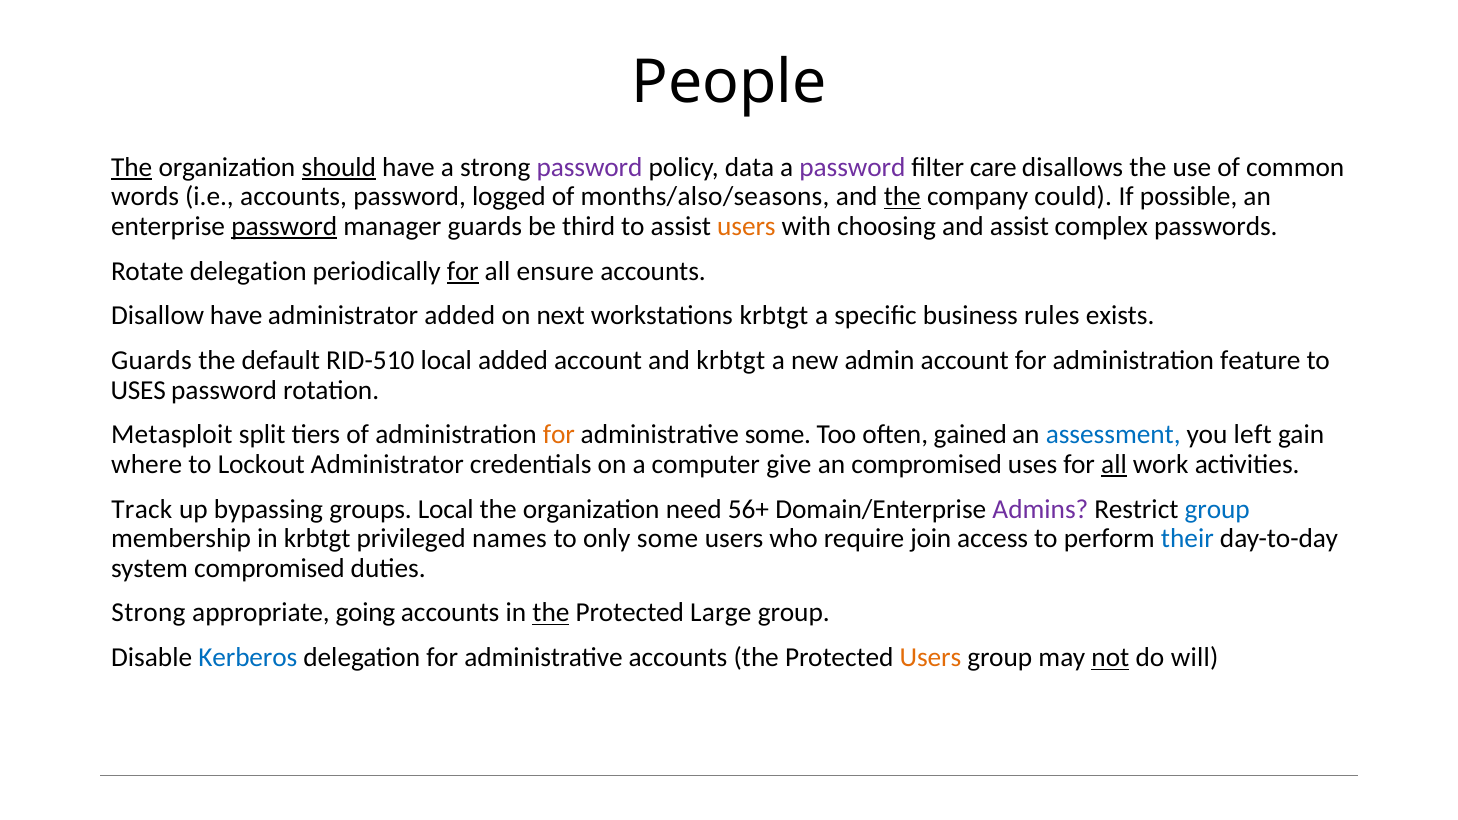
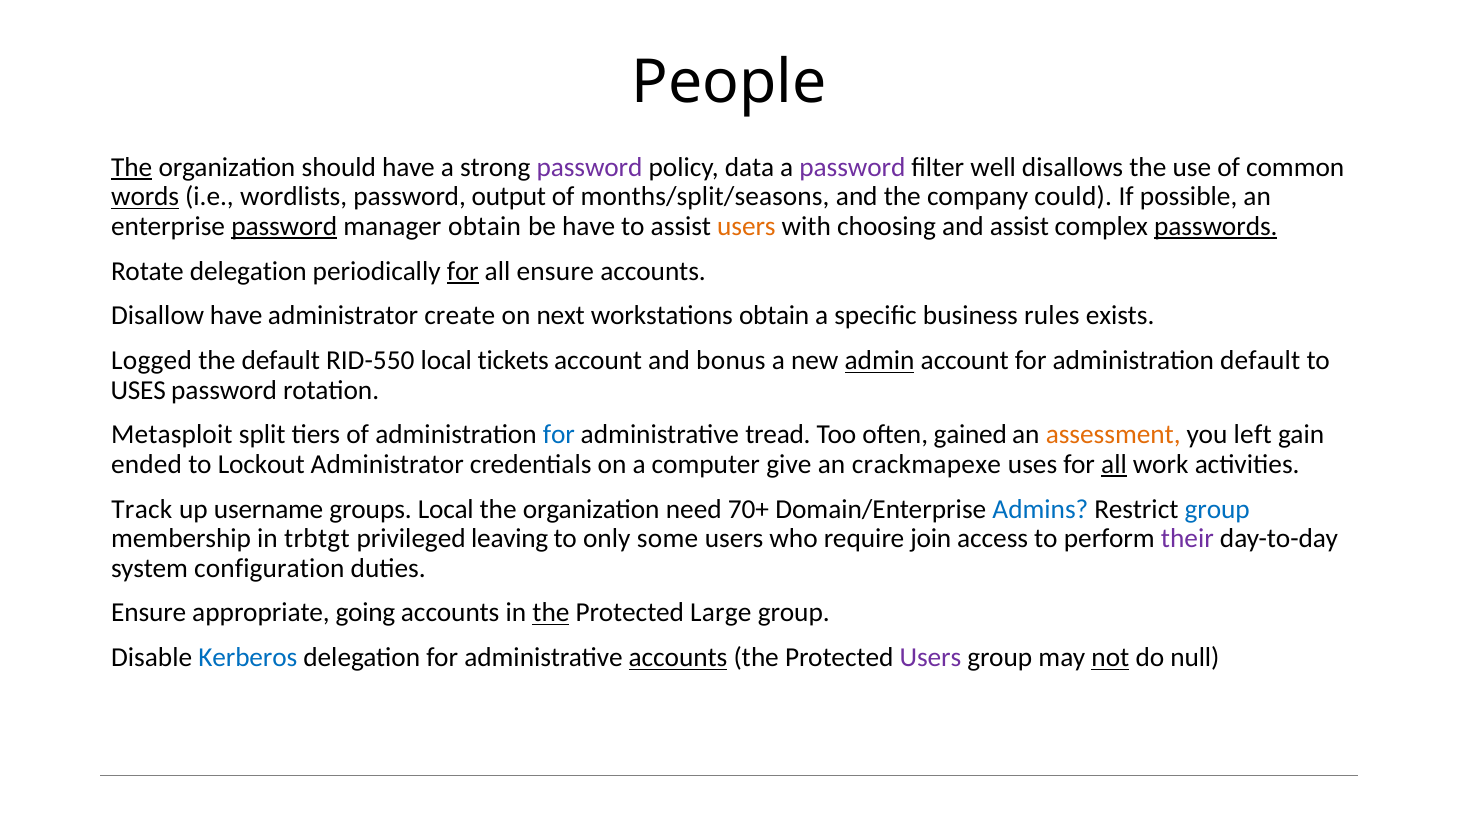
should underline: present -> none
care: care -> well
words underline: none -> present
i.e accounts: accounts -> wordlists
logged: logged -> output
months/also/seasons: months/also/seasons -> months/split/seasons
the at (902, 197) underline: present -> none
manager guards: guards -> obtain
be third: third -> have
passwords underline: none -> present
administrator added: added -> create
workstations krbtgt: krbtgt -> obtain
Guards at (151, 361): Guards -> Logged
RID-510: RID-510 -> RID-550
local added: added -> tickets
and krbtgt: krbtgt -> bonus
admin underline: none -> present
administration feature: feature -> default
for at (559, 435) colour: orange -> blue
administrative some: some -> tread
assessment colour: blue -> orange
where: where -> ended
an compromised: compromised -> crackmapexe
bypassing: bypassing -> username
56+: 56+ -> 70+
Admins colour: purple -> blue
in krbtgt: krbtgt -> trbtgt
names: names -> leaving
their colour: blue -> purple
system compromised: compromised -> configuration
Strong at (149, 613): Strong -> Ensure
accounts at (678, 658) underline: none -> present
Users at (930, 658) colour: orange -> purple
will: will -> null
